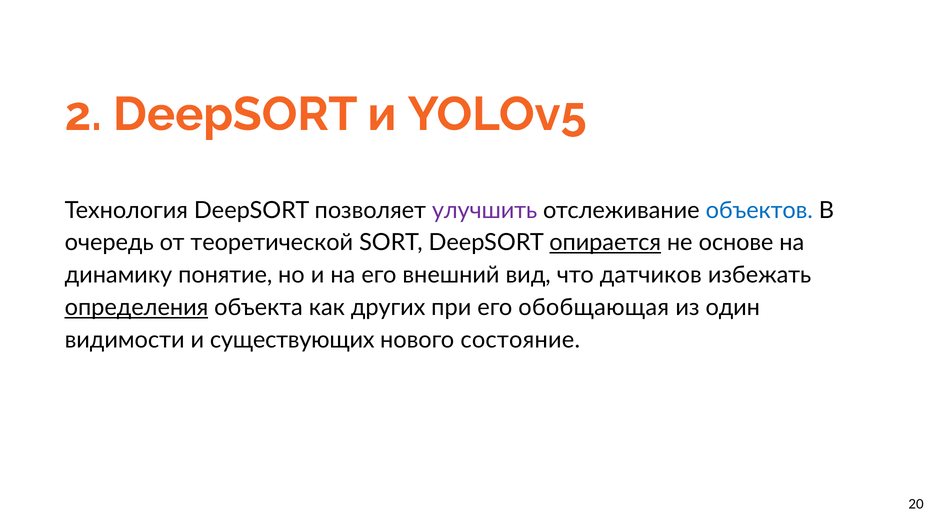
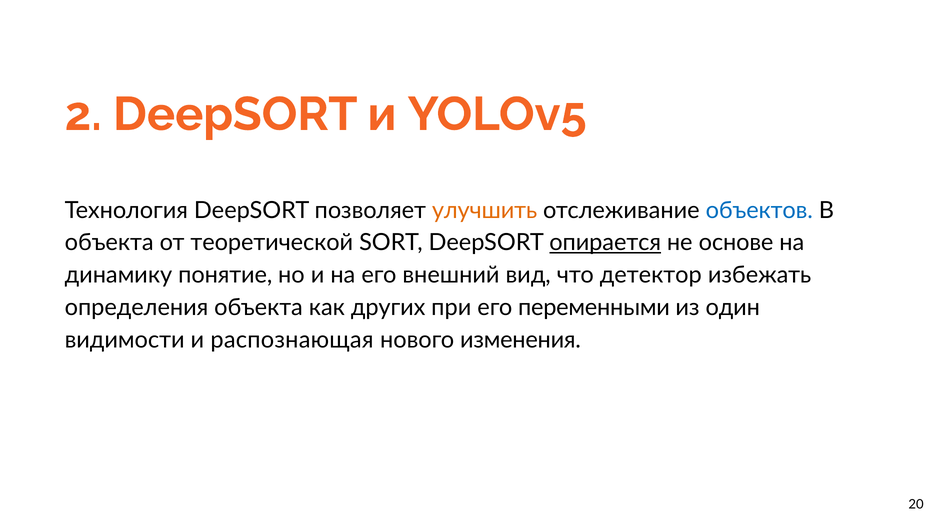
улучшить colour: purple -> orange
очередь at (109, 243): очередь -> объекта
датчиков: датчиков -> детектор
определения underline: present -> none
обобщающая: обобщающая -> переменными
существующих: существующих -> распознающая
состояние: состояние -> изменения
